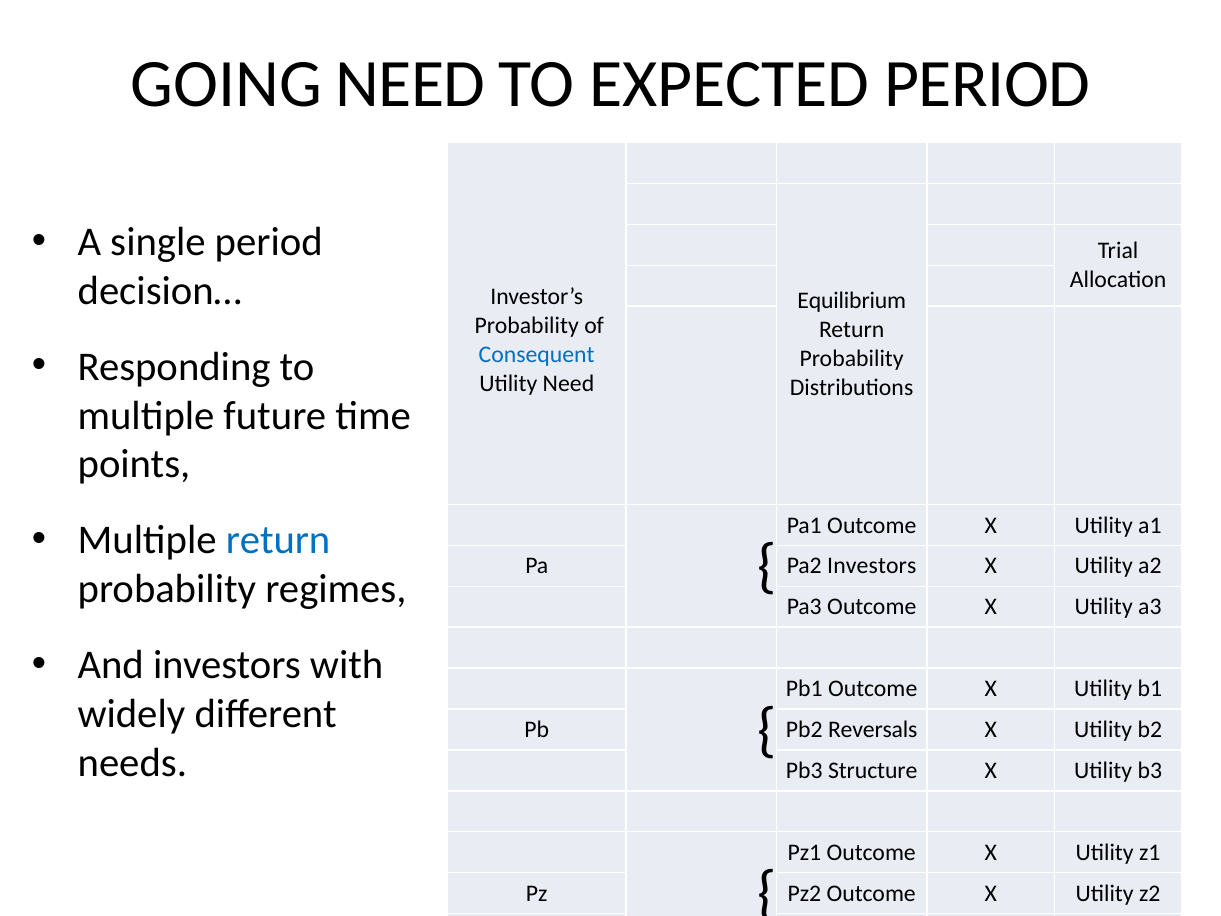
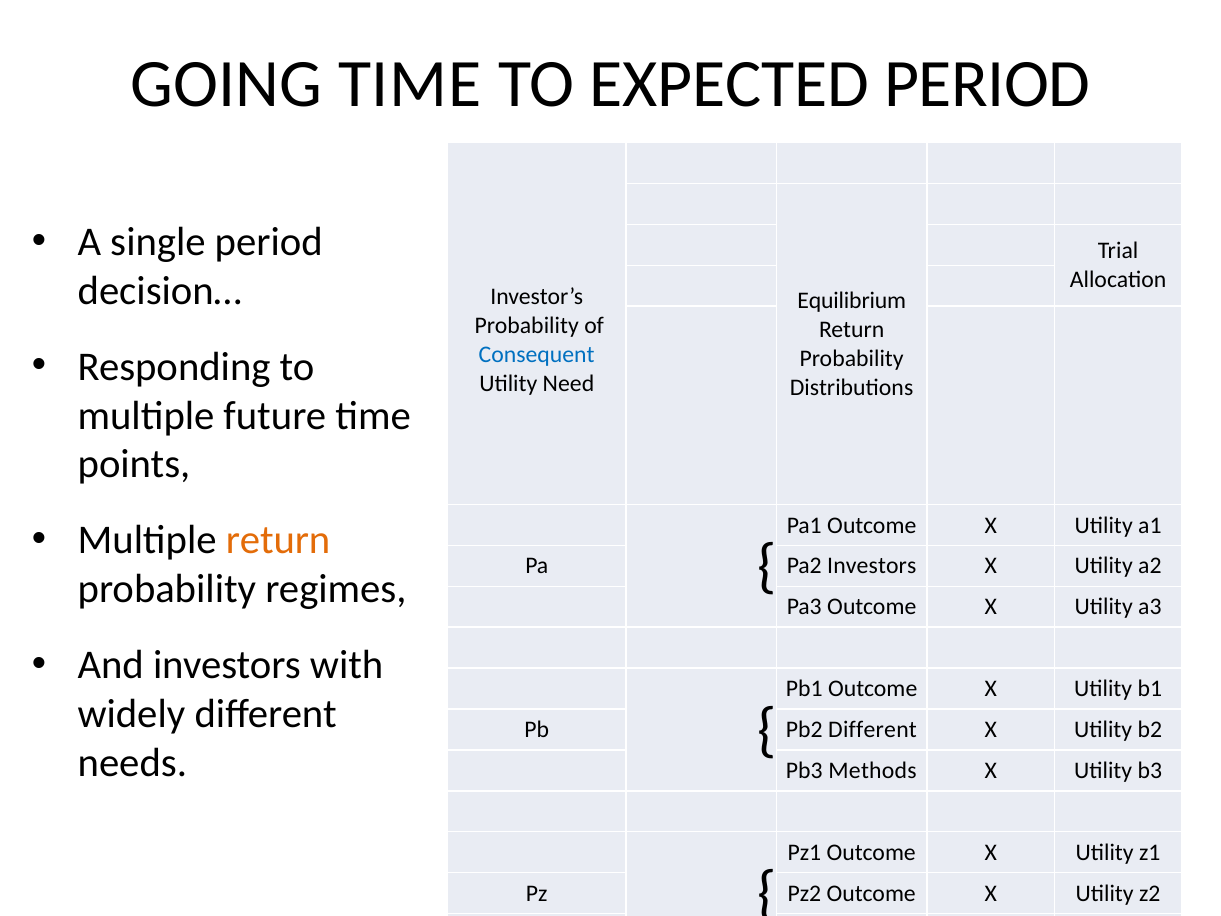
GOING NEED: NEED -> TIME
return at (278, 540) colour: blue -> orange
Pb2 Reversals: Reversals -> Different
Structure: Structure -> Methods
